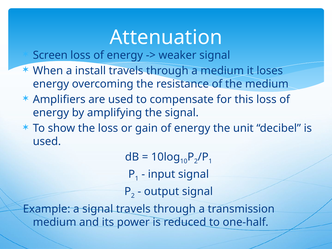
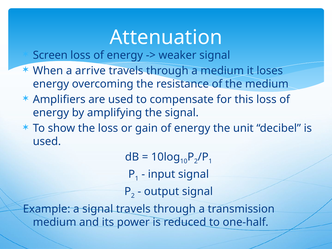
install: install -> arrive
